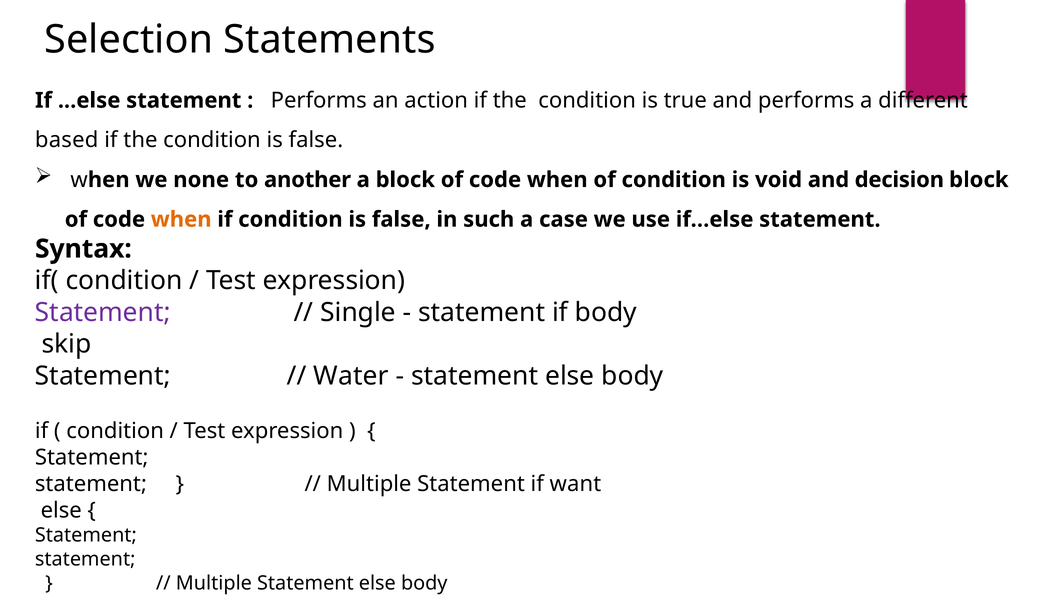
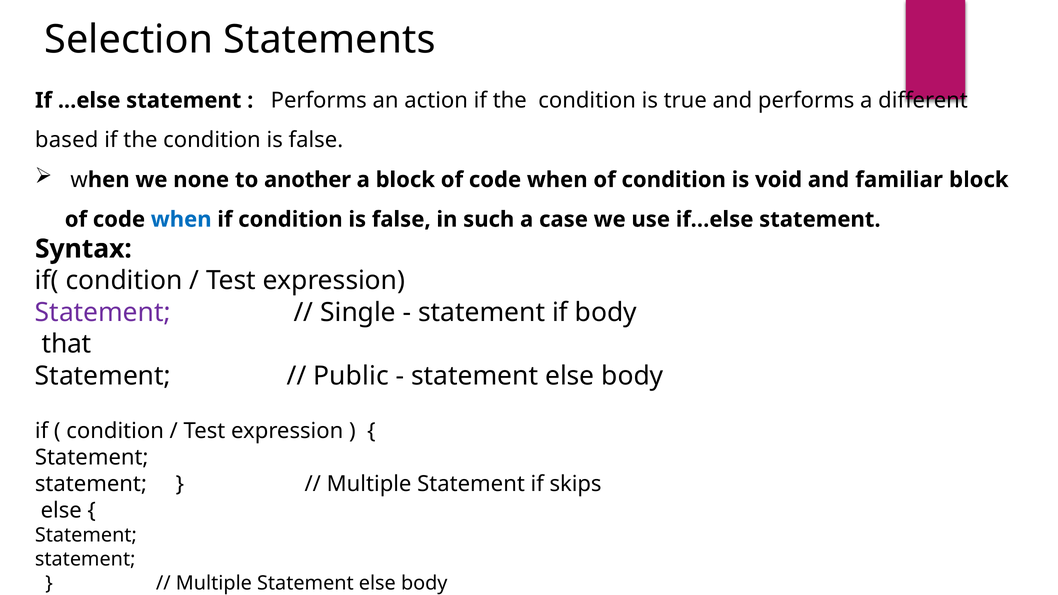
decision: decision -> familiar
when at (181, 219) colour: orange -> blue
skip: skip -> that
Water: Water -> Public
want: want -> skips
